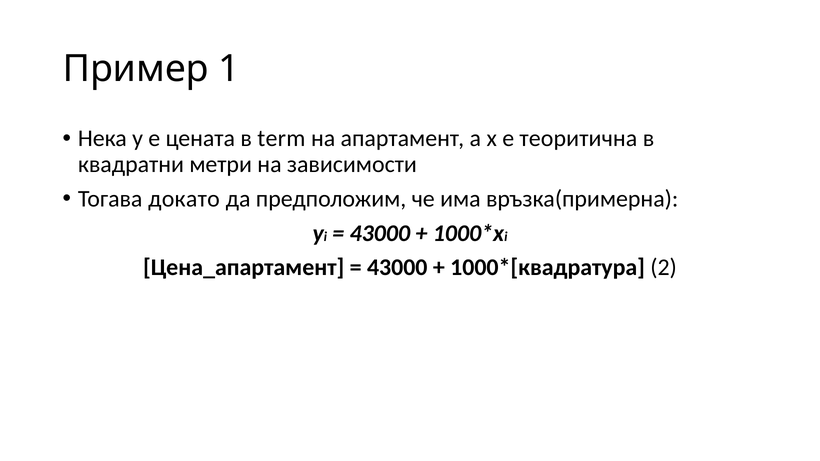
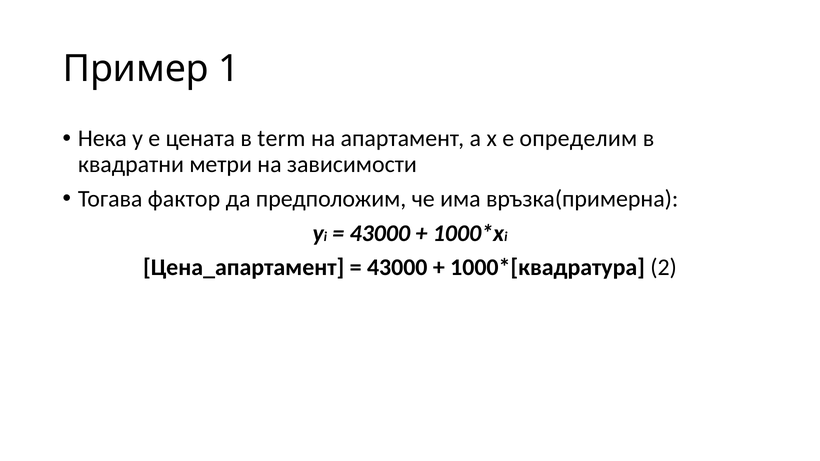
теоритична: теоритична -> определим
докато: докато -> фактор
